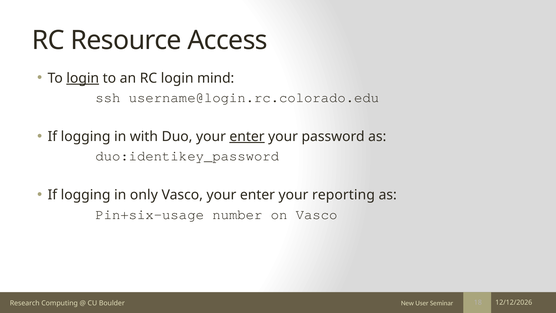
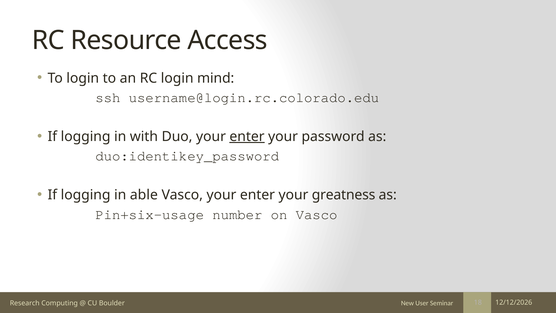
login at (83, 78) underline: present -> none
only: only -> able
reporting: reporting -> greatness
